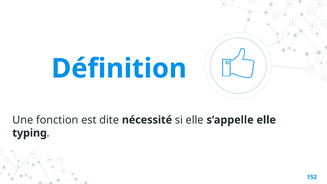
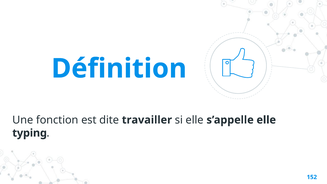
nécessité: nécessité -> travailler
